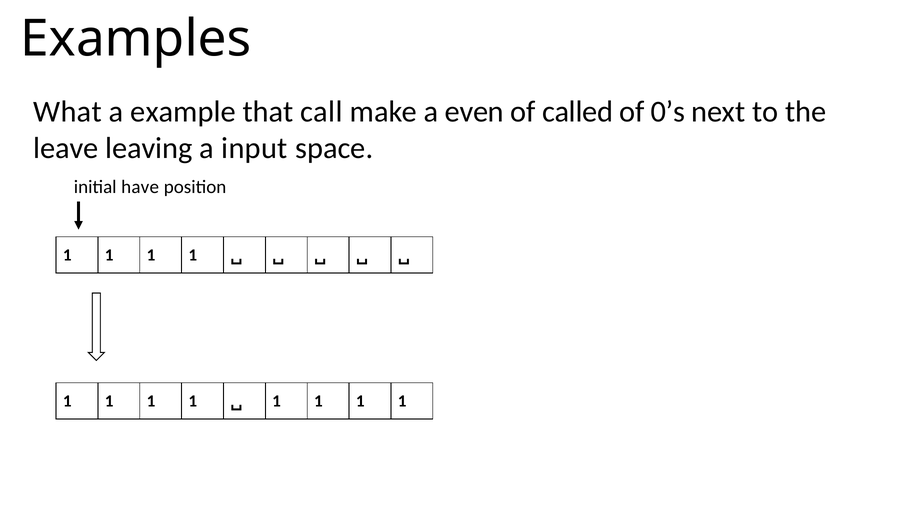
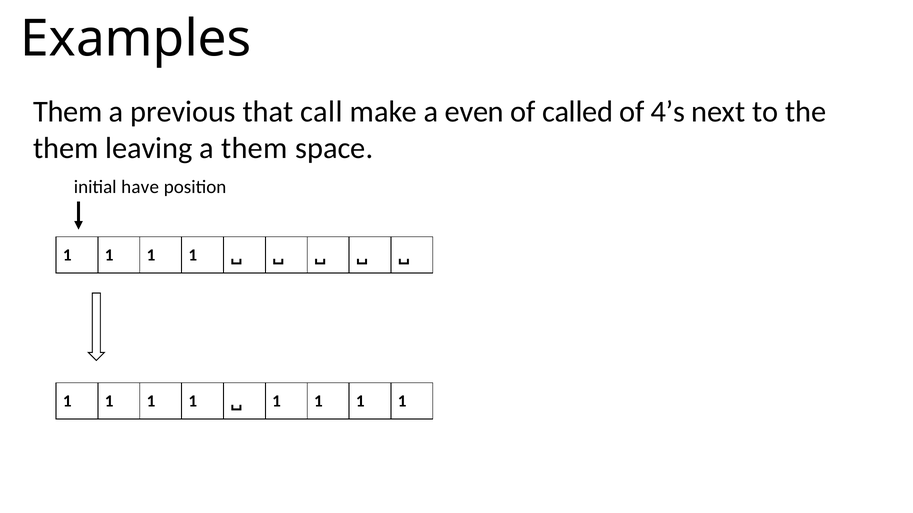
What at (68, 112): What -> Them
example: example -> previous
0’s: 0’s -> 4’s
leave at (66, 148): leave -> them
a input: input -> them
